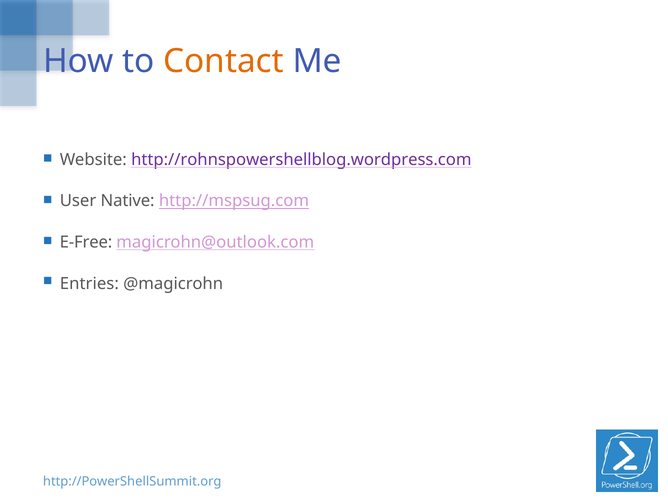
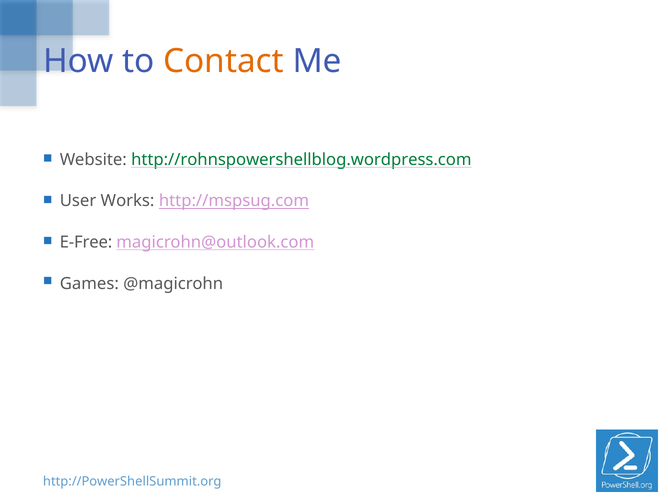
http://rohnspowershellblog.wordpress.com colour: purple -> green
Native: Native -> Works
Entries: Entries -> Games
